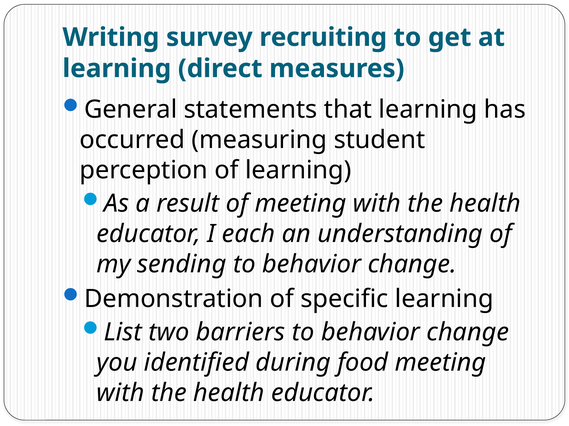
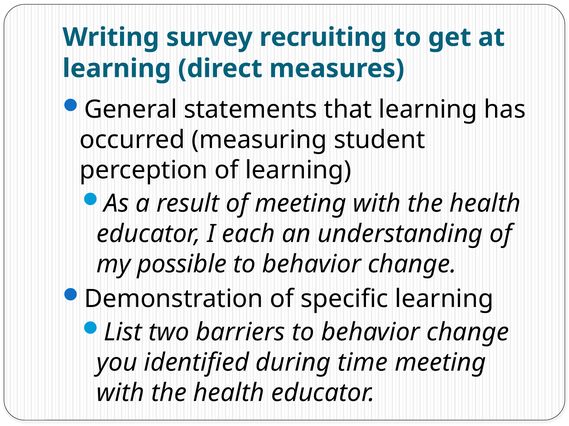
sending: sending -> possible
food: food -> time
